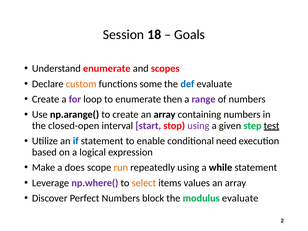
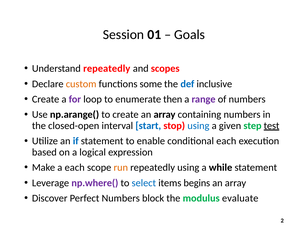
18: 18 -> 01
Understand enumerate: enumerate -> repeatedly
def evaluate: evaluate -> inclusive
start colour: purple -> blue
using at (198, 126) colour: purple -> blue
conditional need: need -> each
a does: does -> each
select colour: orange -> blue
values: values -> begins
